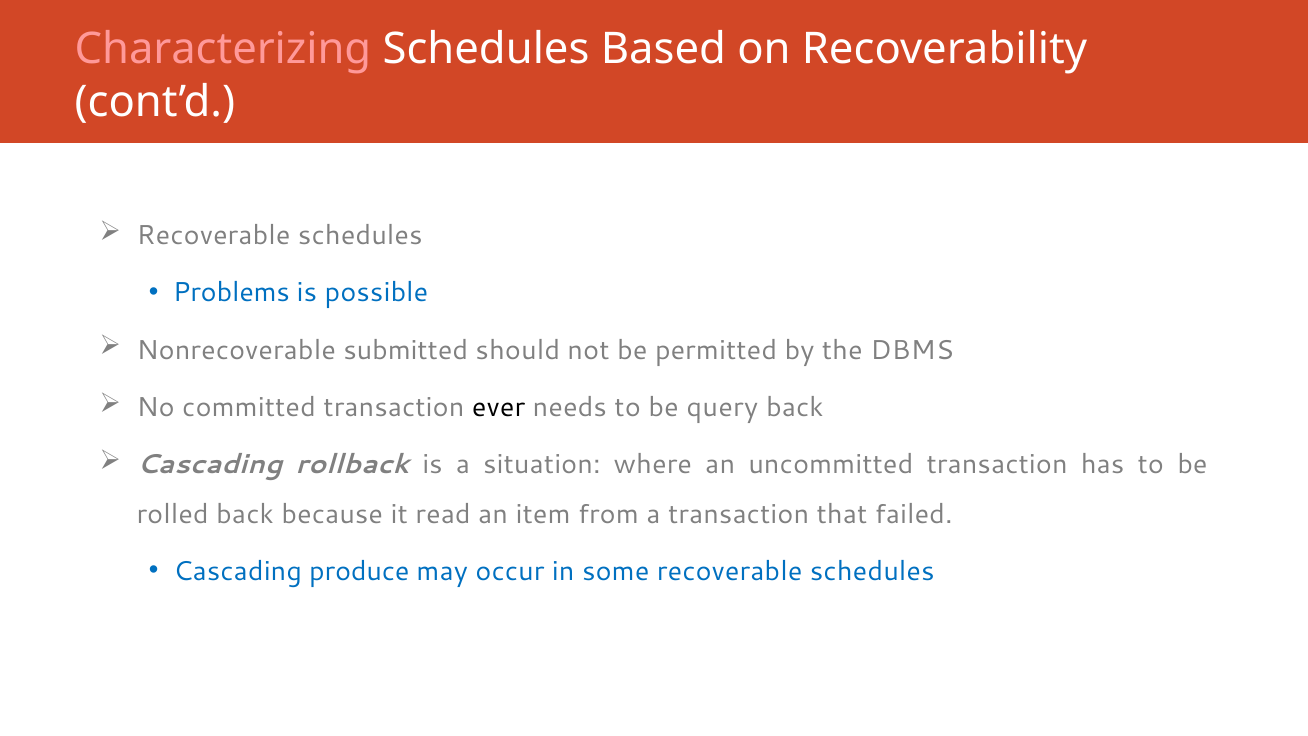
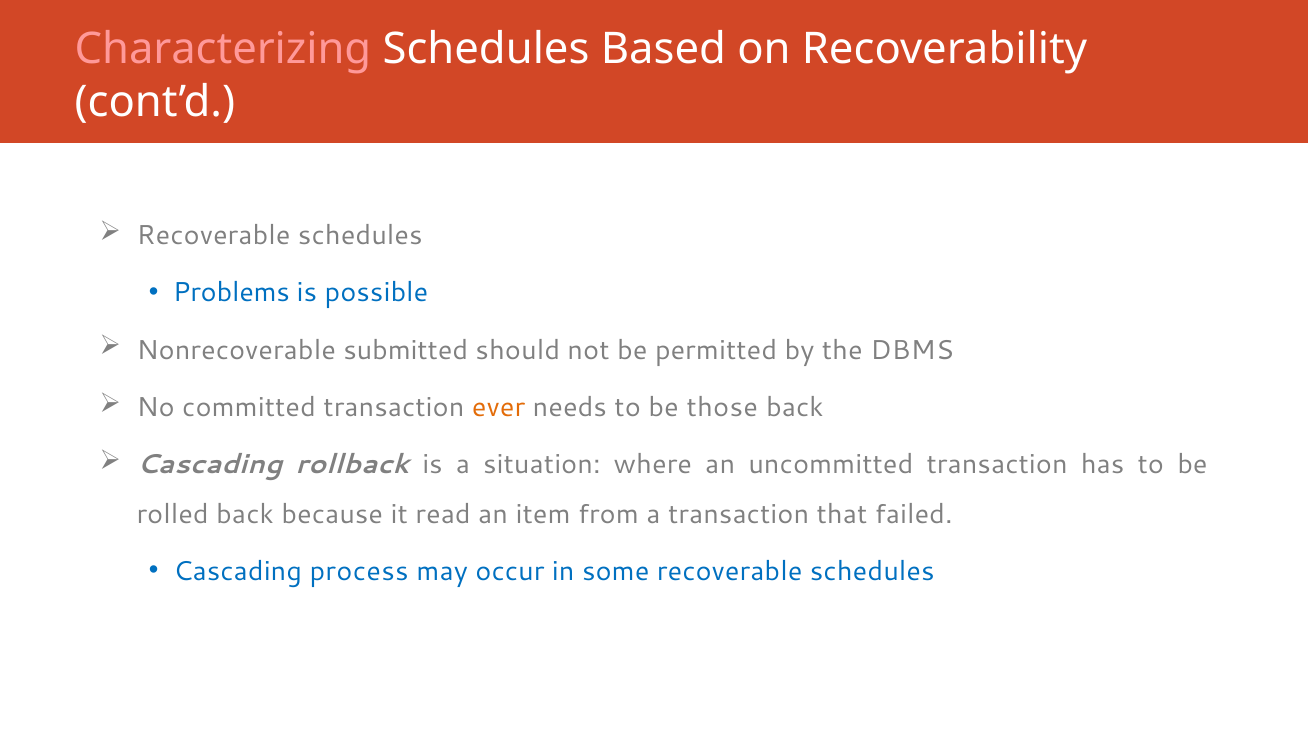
ever colour: black -> orange
query: query -> those
produce: produce -> process
